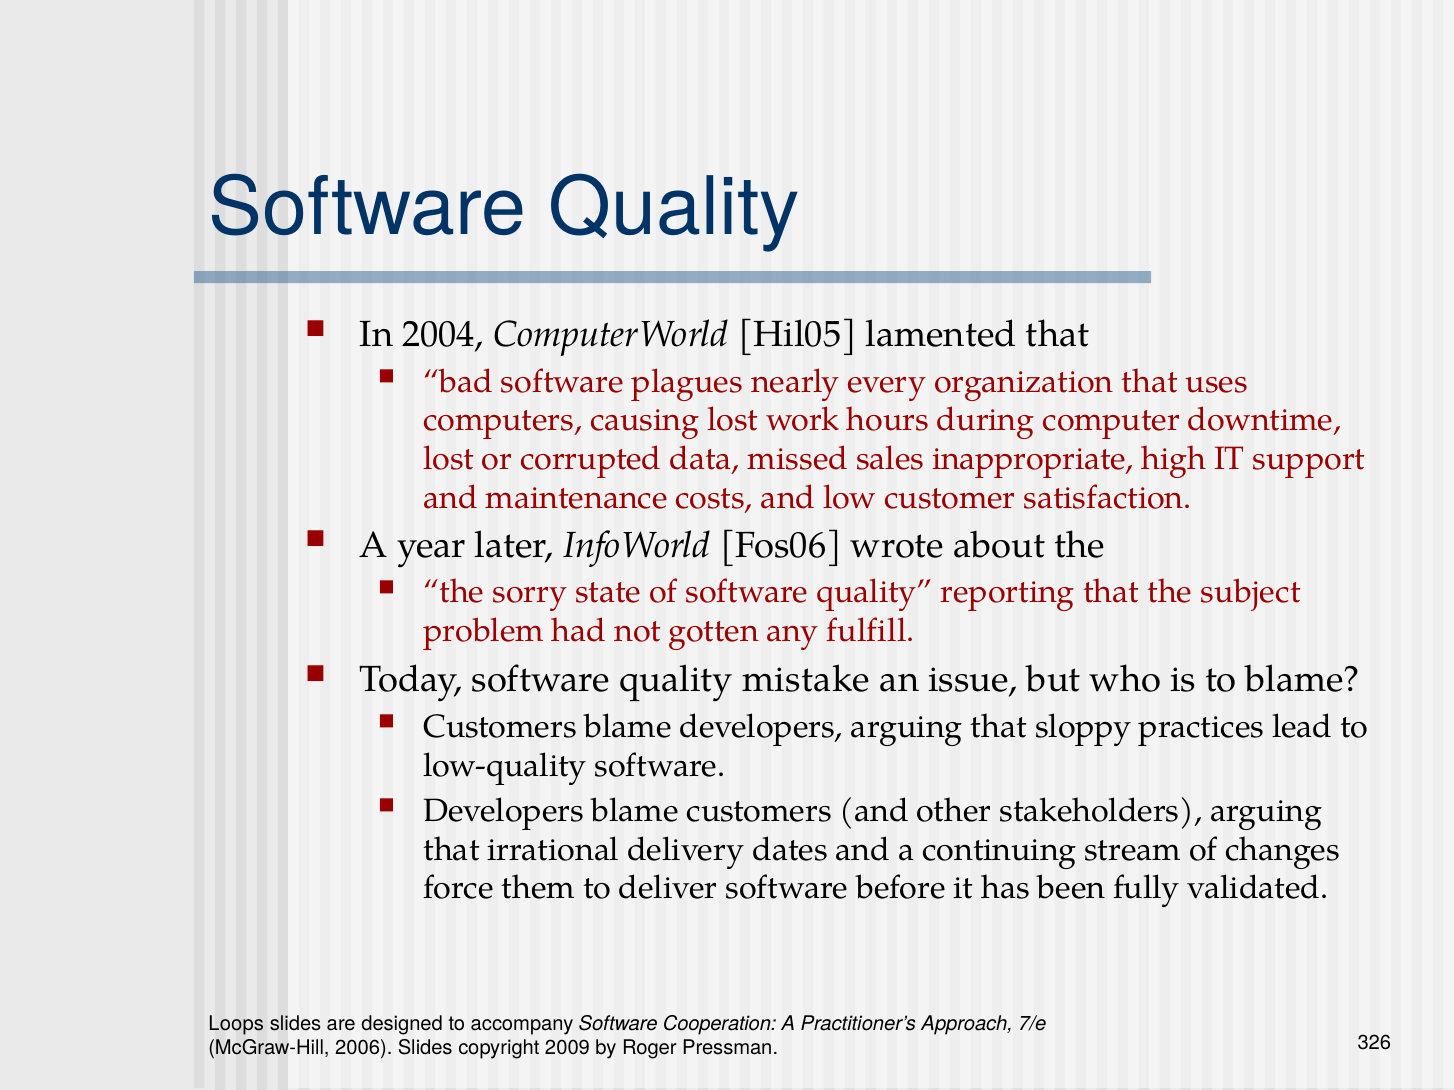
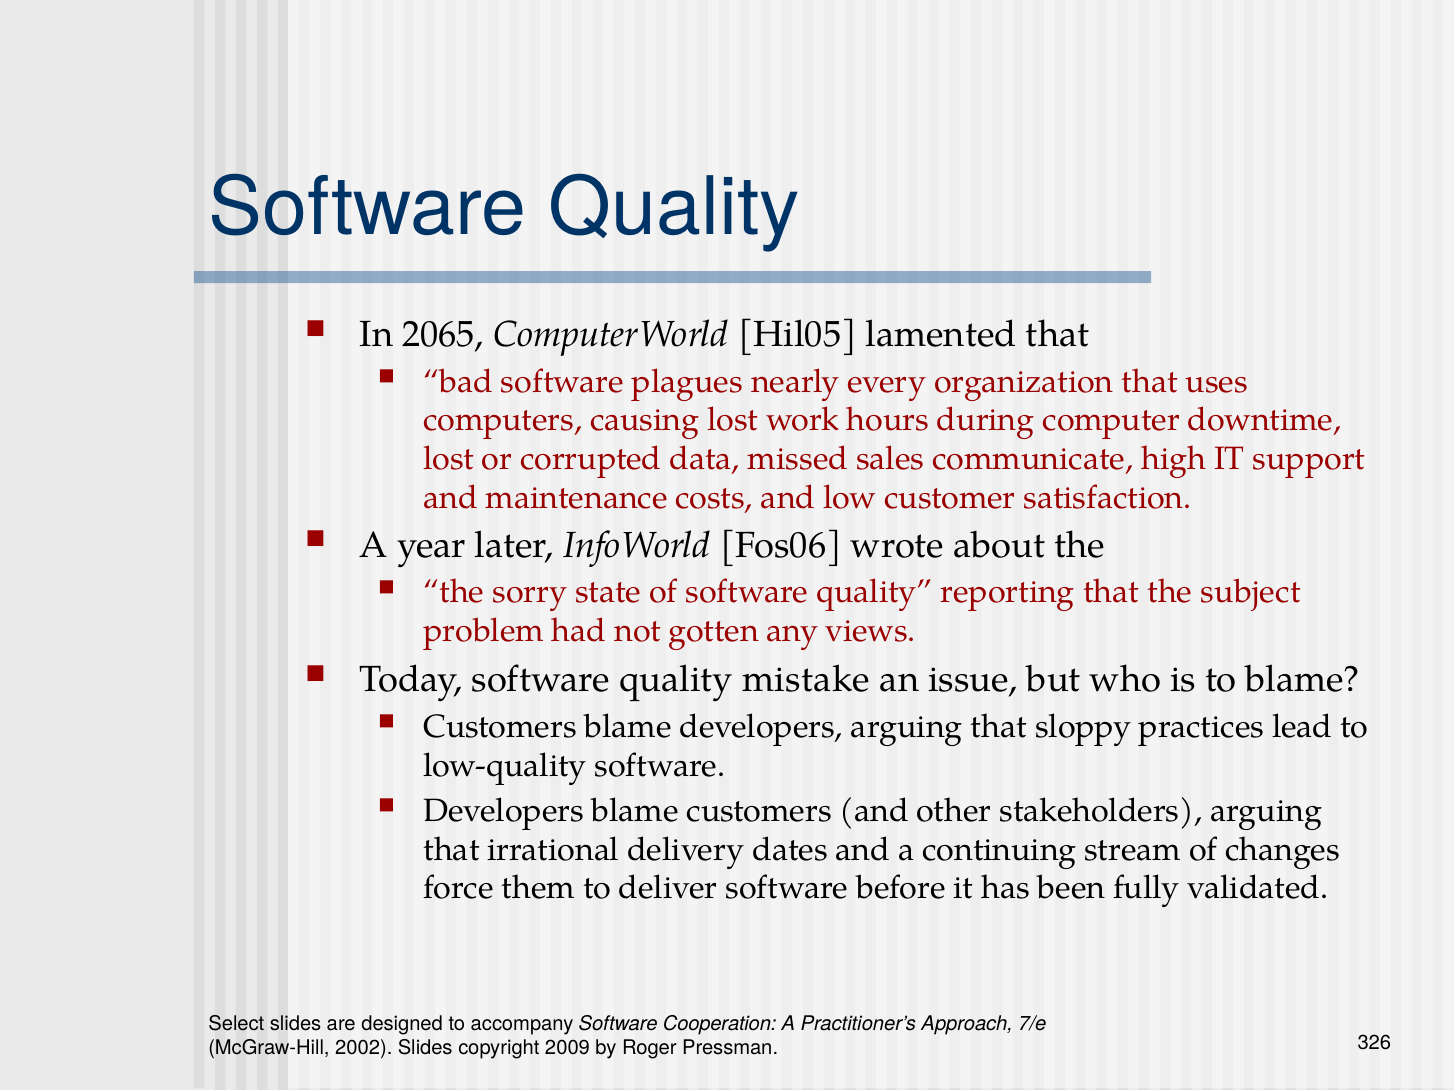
2004: 2004 -> 2065
inappropriate: inappropriate -> communicate
fulfill: fulfill -> views
Loops: Loops -> Select
2006: 2006 -> 2002
